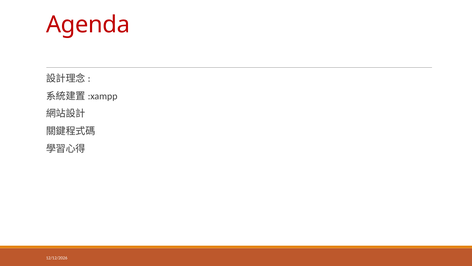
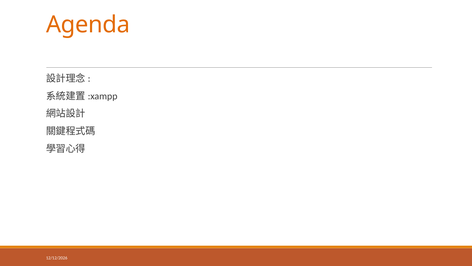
Agenda colour: red -> orange
